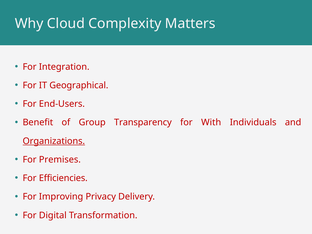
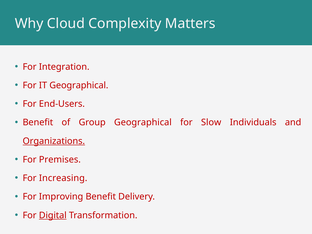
Group Transparency: Transparency -> Geographical
With: With -> Slow
Efficiencies: Efficiencies -> Increasing
Improving Privacy: Privacy -> Benefit
Digital underline: none -> present
